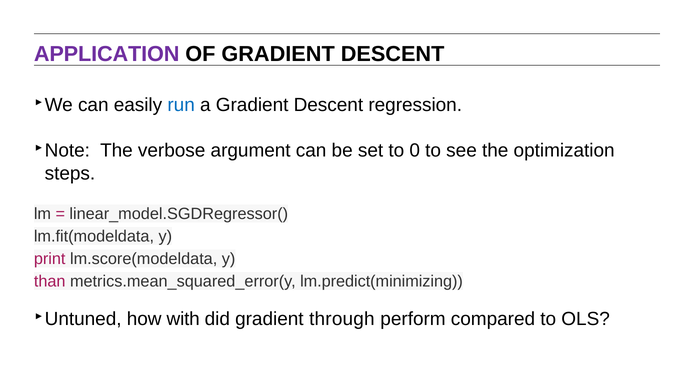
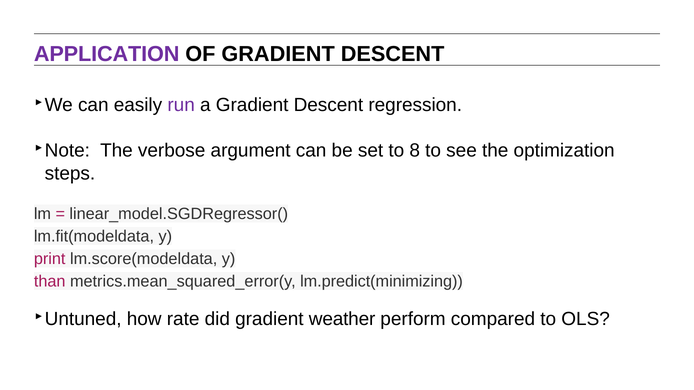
run colour: blue -> purple
0: 0 -> 8
with: with -> rate
through: through -> weather
